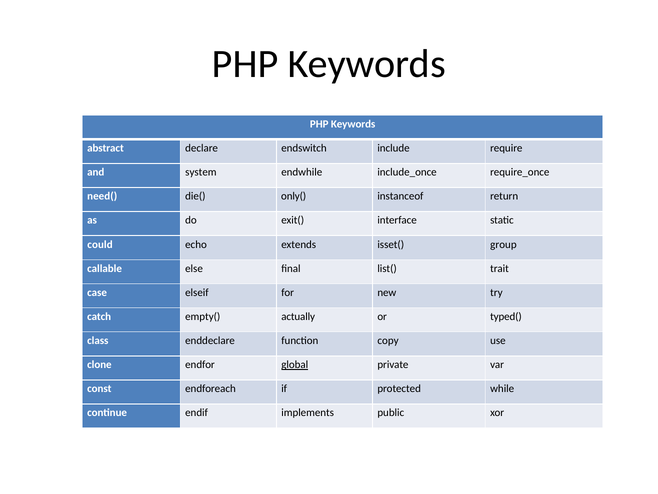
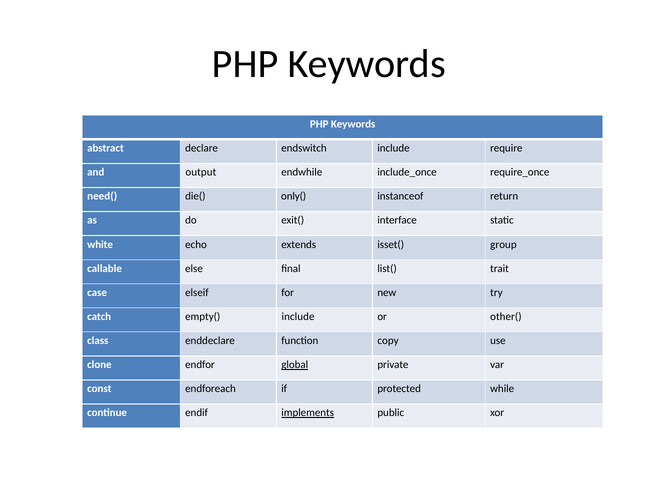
system: system -> output
could: could -> white
empty( actually: actually -> include
typed(: typed( -> other(
implements underline: none -> present
